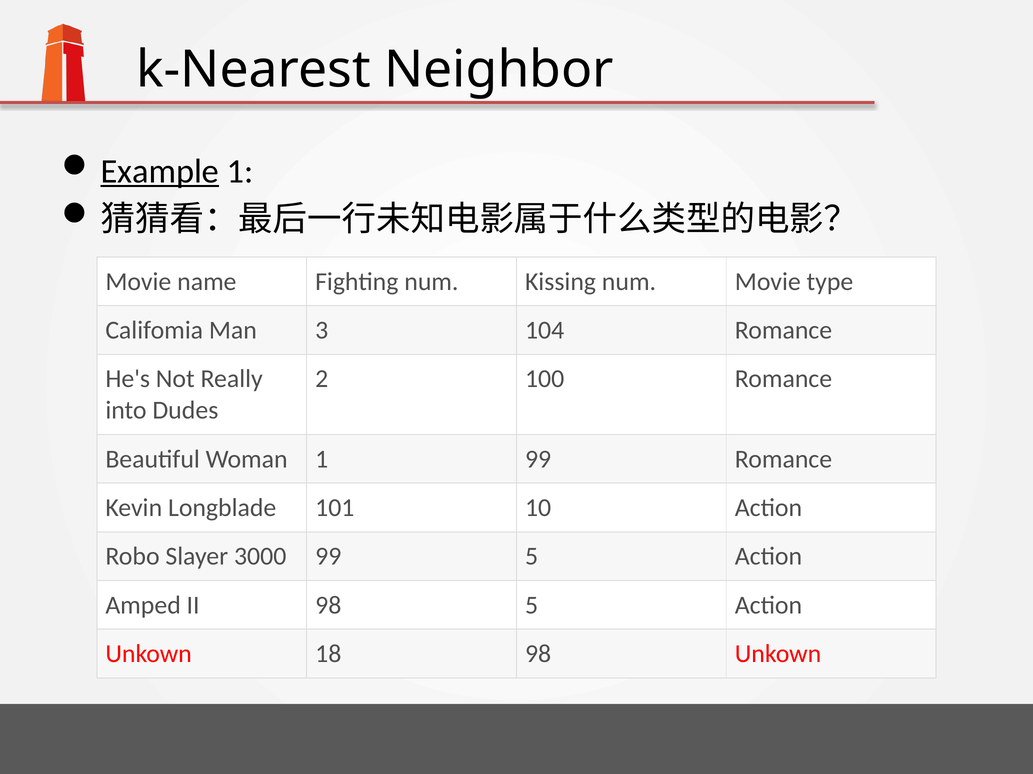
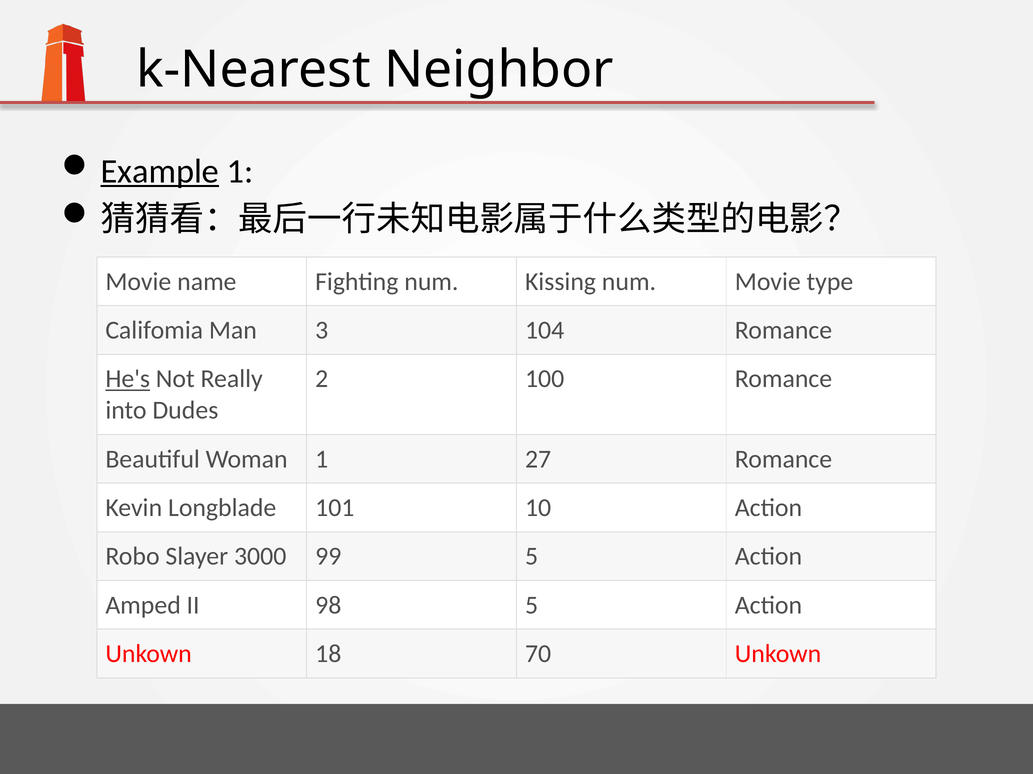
He's underline: none -> present
1 99: 99 -> 27
18 98: 98 -> 70
